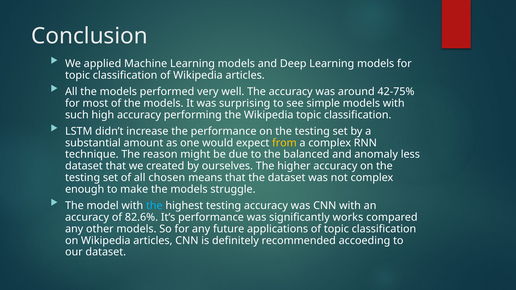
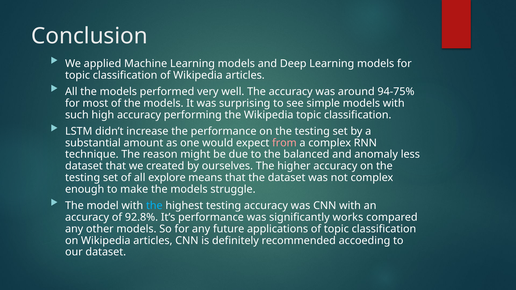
42-75%: 42-75% -> 94-75%
from colour: yellow -> pink
chosen: chosen -> explore
82.6%: 82.6% -> 92.8%
